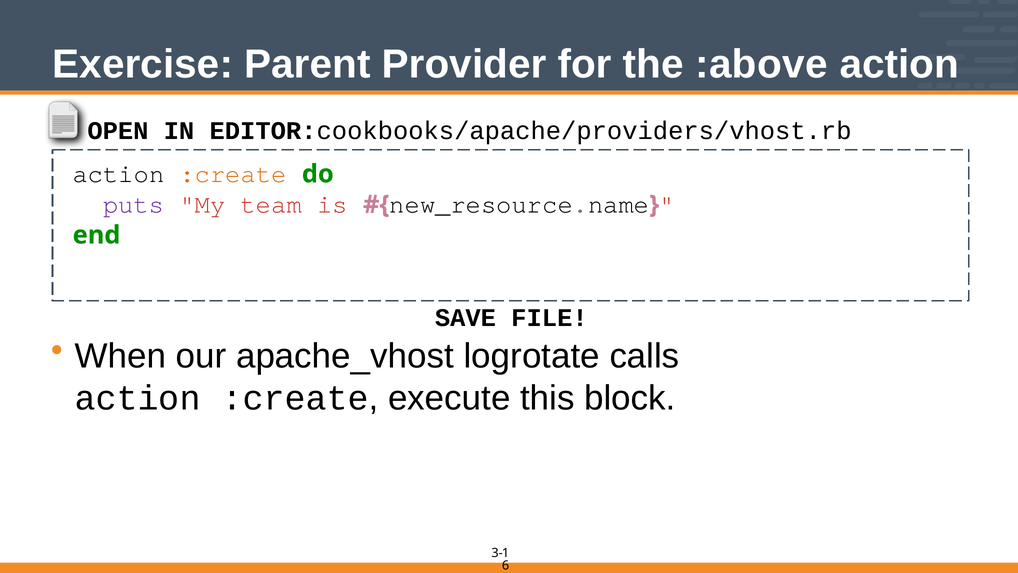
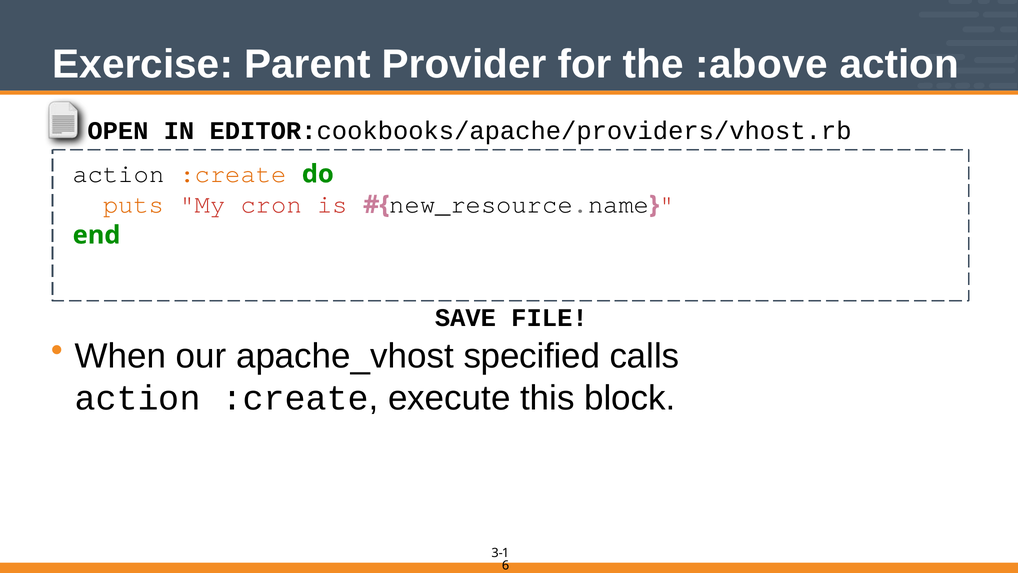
puts colour: purple -> orange
team: team -> cron
logrotate: logrotate -> specified
